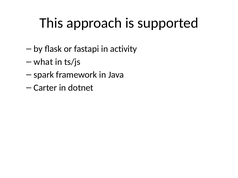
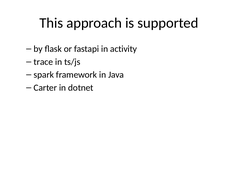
what: what -> trace
